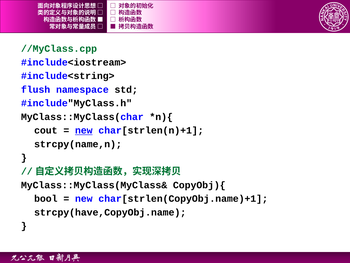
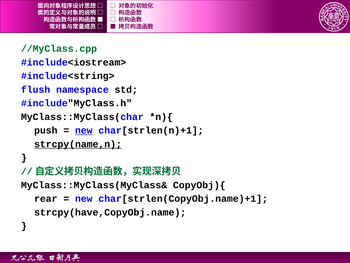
cout: cout -> push
strcpy(name,n underline: none -> present
bool: bool -> rear
